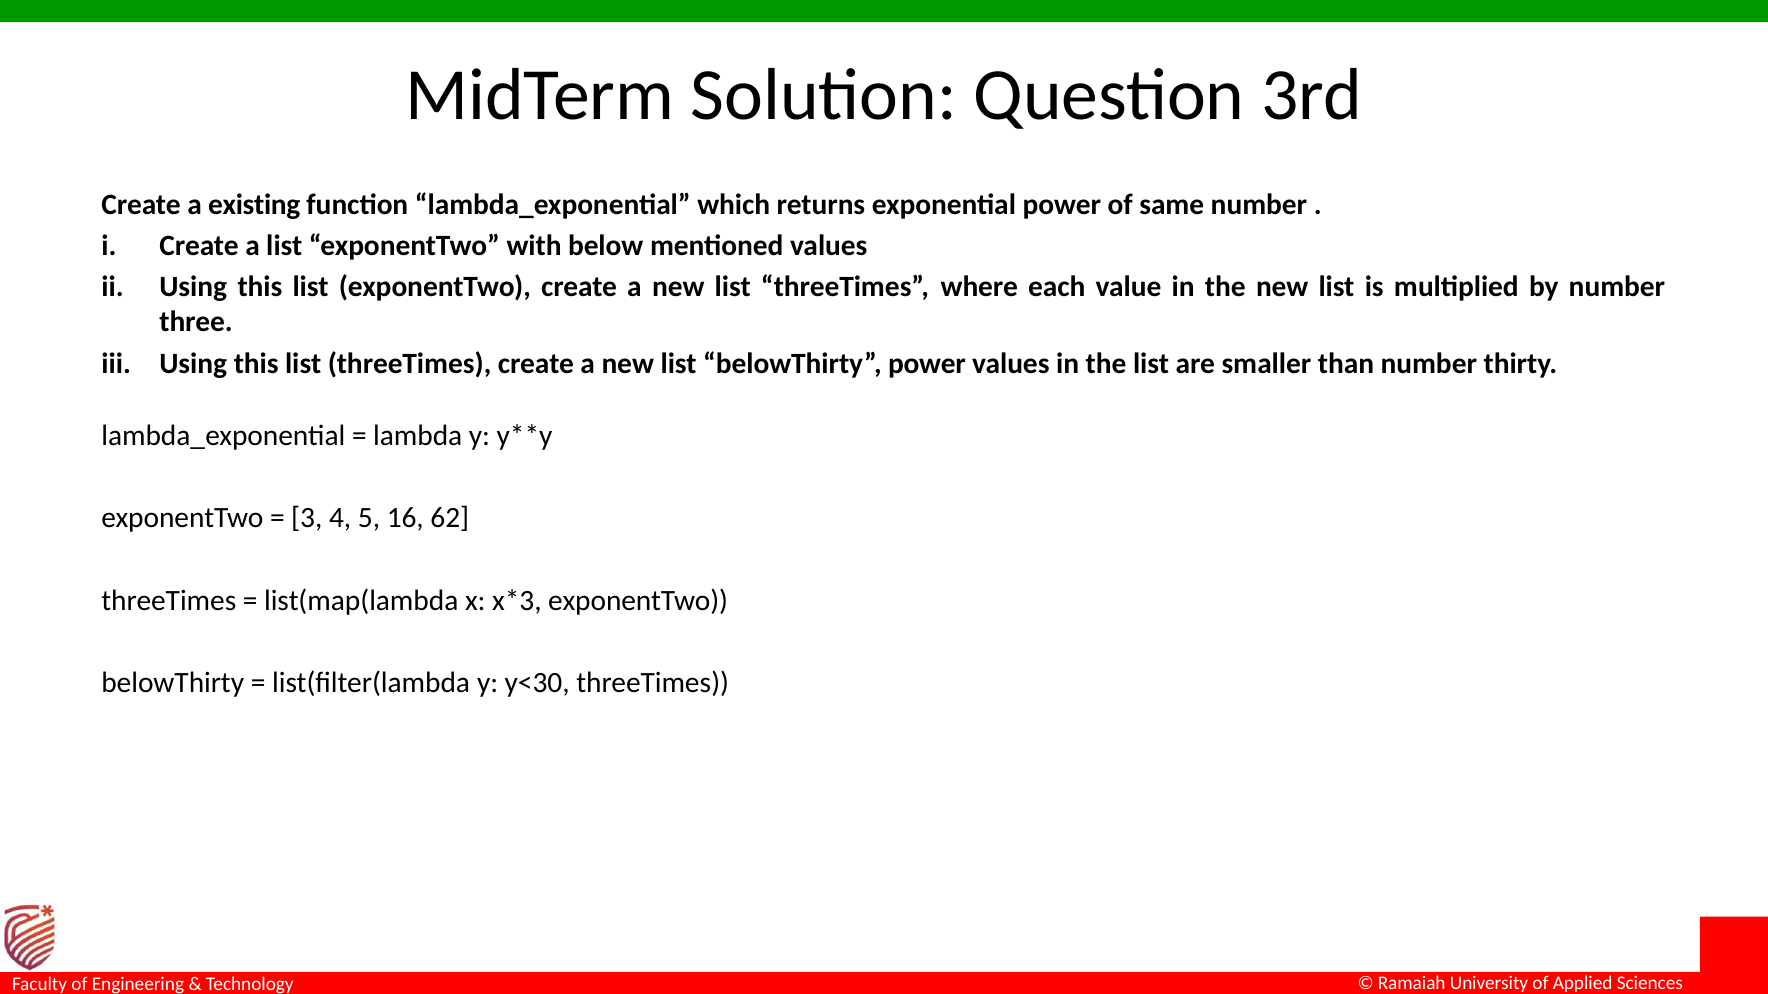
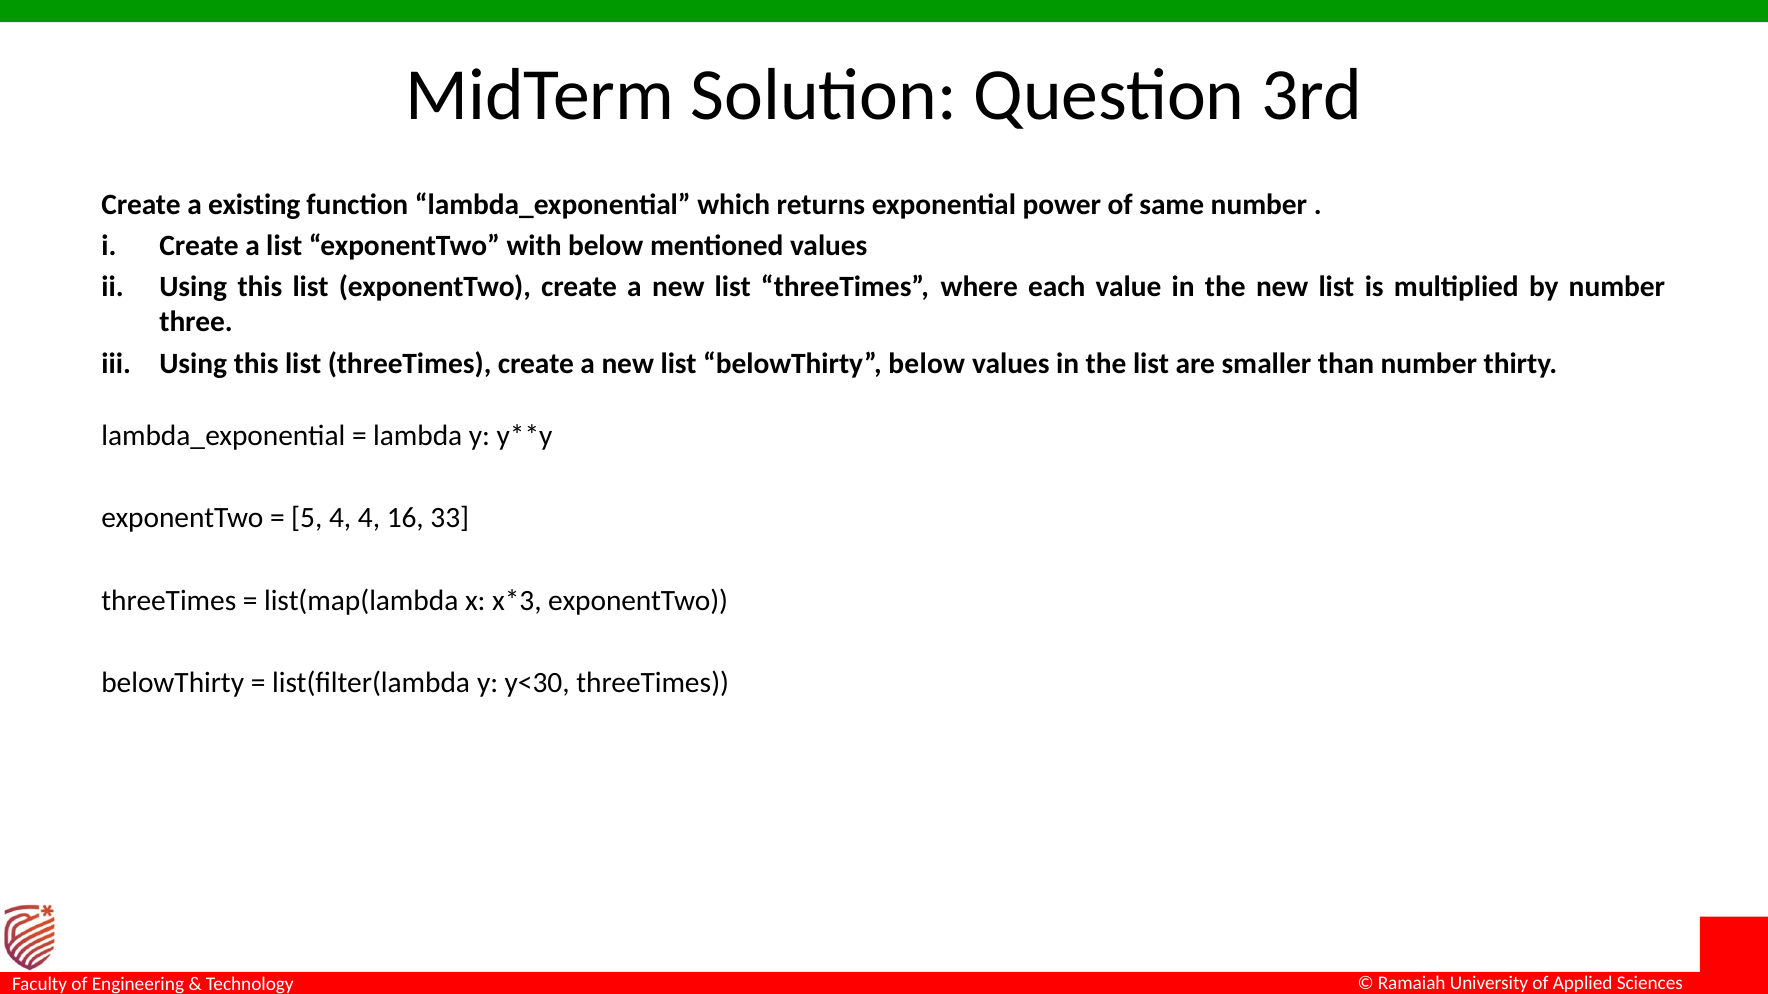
belowThirty power: power -> below
3: 3 -> 5
4 5: 5 -> 4
62: 62 -> 33
